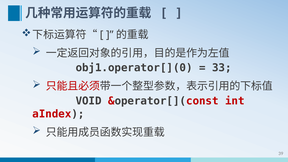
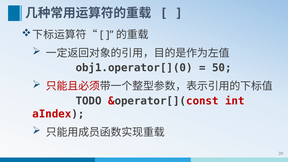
33: 33 -> 50
VOID: VOID -> TODO
